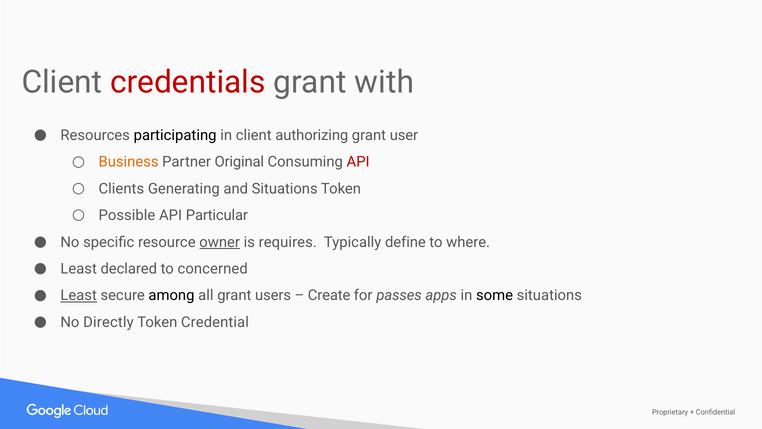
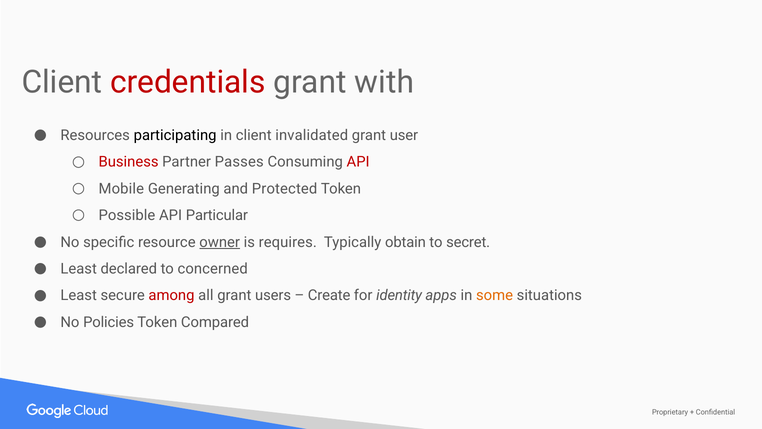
authorizing: authorizing -> invalidated
Business colour: orange -> red
Original: Original -> Passes
Clients: Clients -> Mobile
and Situations: Situations -> Protected
define: define -> obtain
where: where -> secret
Least at (79, 295) underline: present -> none
among colour: black -> red
passes: passes -> identity
some colour: black -> orange
Directly: Directly -> Policies
Credential: Credential -> Compared
